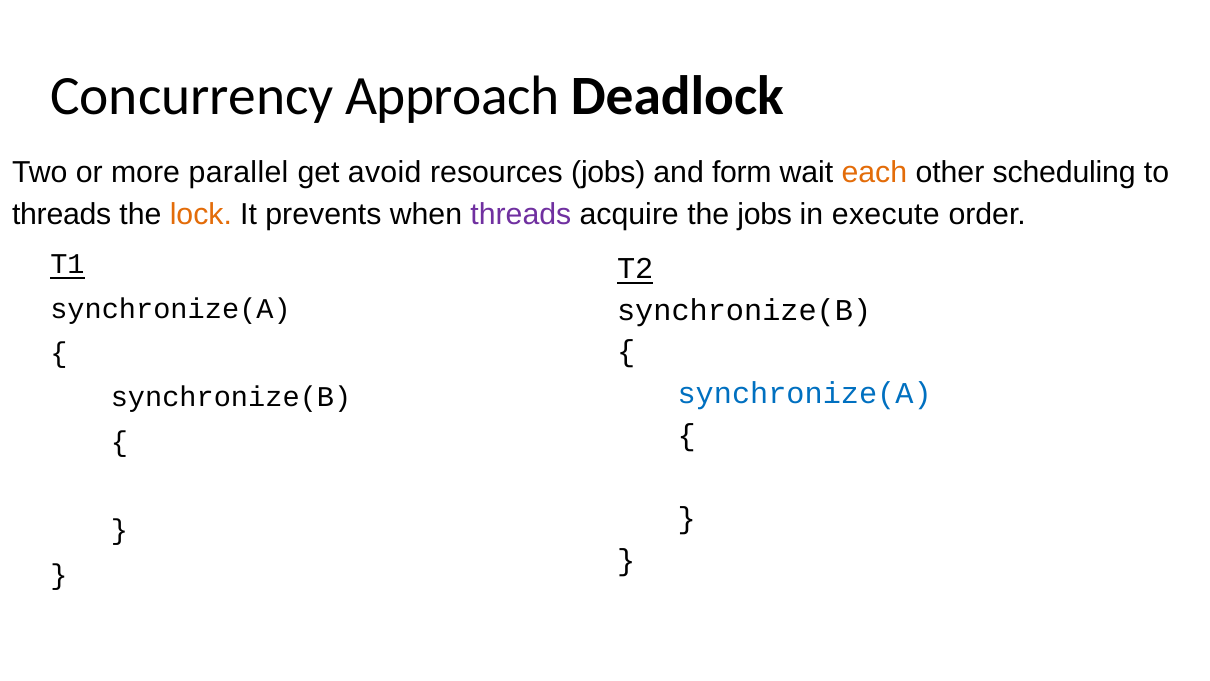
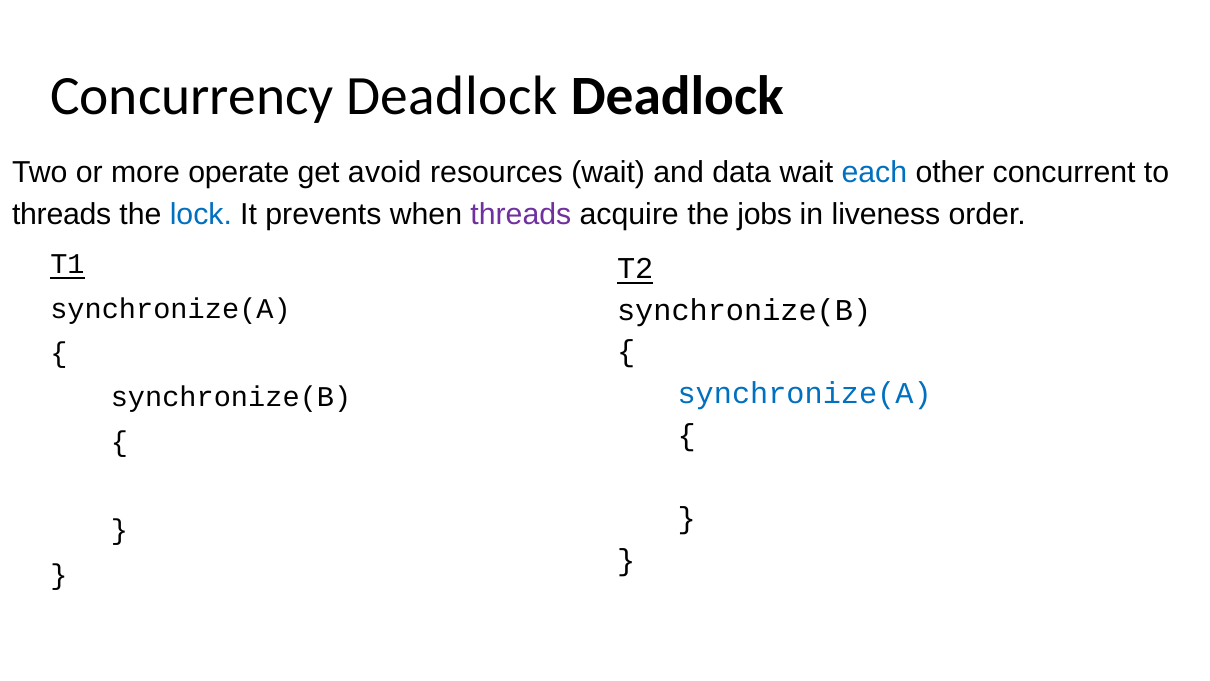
Concurrency Approach: Approach -> Deadlock
parallel: parallel -> operate
resources jobs: jobs -> wait
form: form -> data
each colour: orange -> blue
scheduling: scheduling -> concurrent
lock colour: orange -> blue
execute: execute -> liveness
